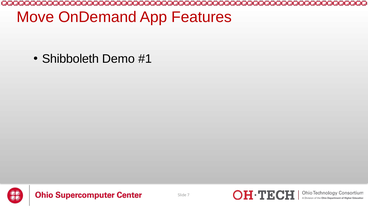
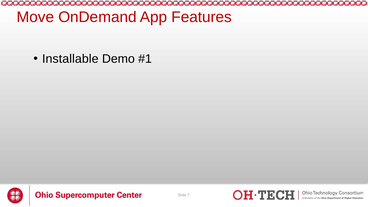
Shibboleth: Shibboleth -> Installable
